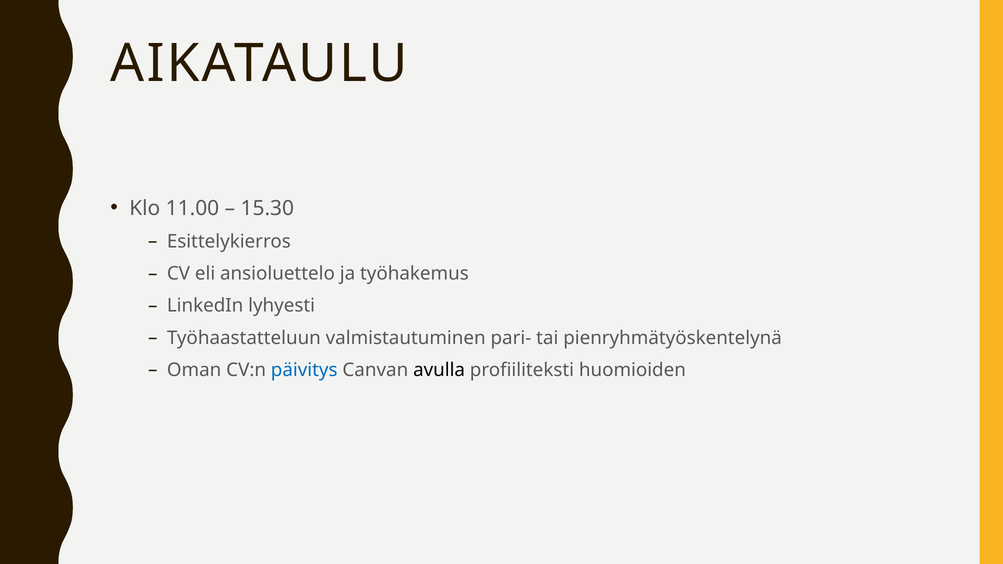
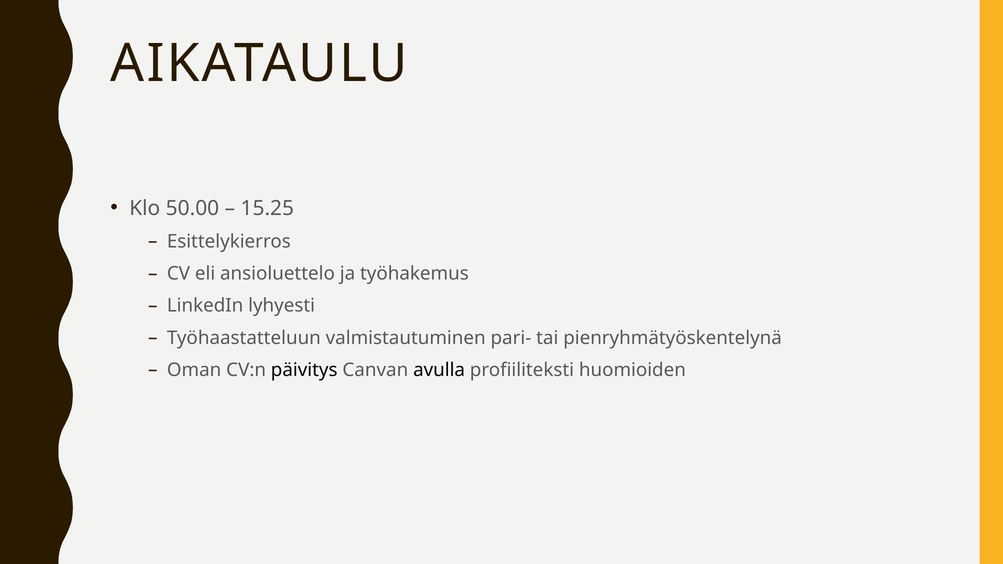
11.00: 11.00 -> 50.00
15.30: 15.30 -> 15.25
päivitys colour: blue -> black
